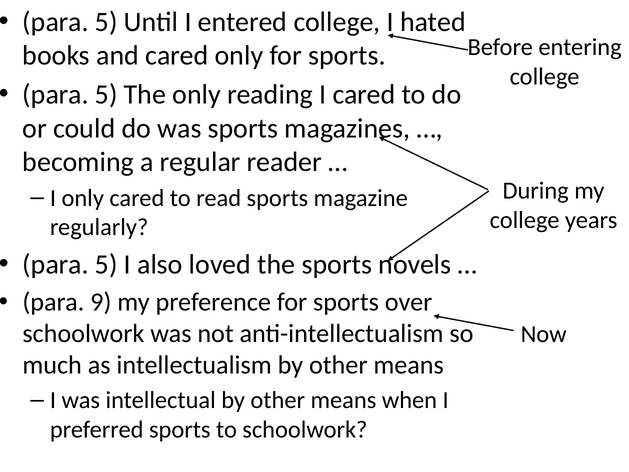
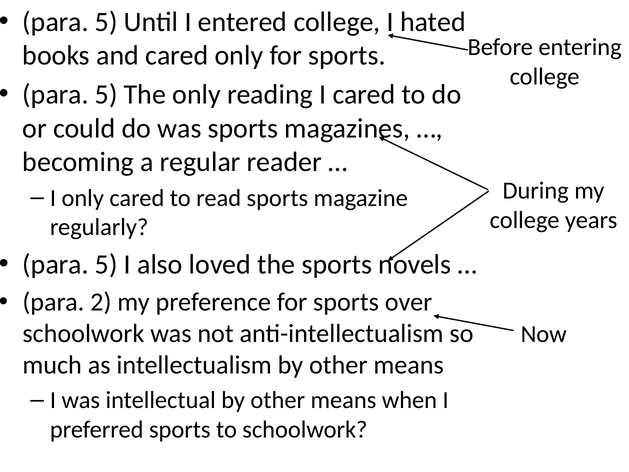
9: 9 -> 2
